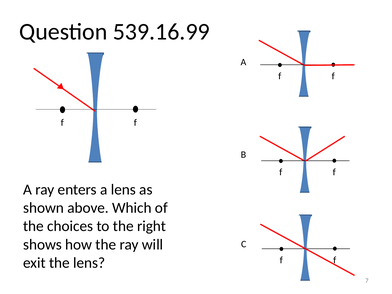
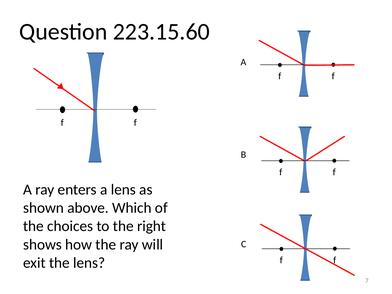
539.16.99: 539.16.99 -> 223.15.60
